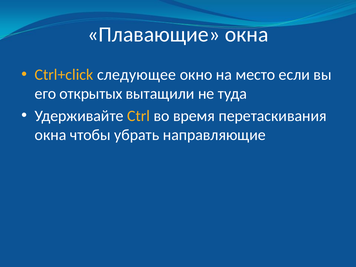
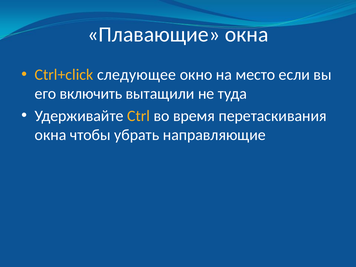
открытых: открытых -> включить
